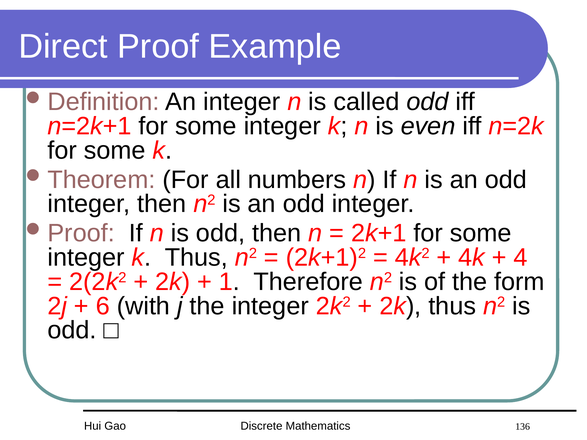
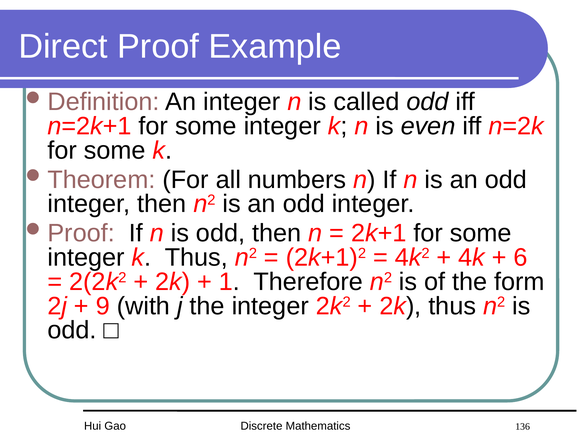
4: 4 -> 6
6: 6 -> 9
